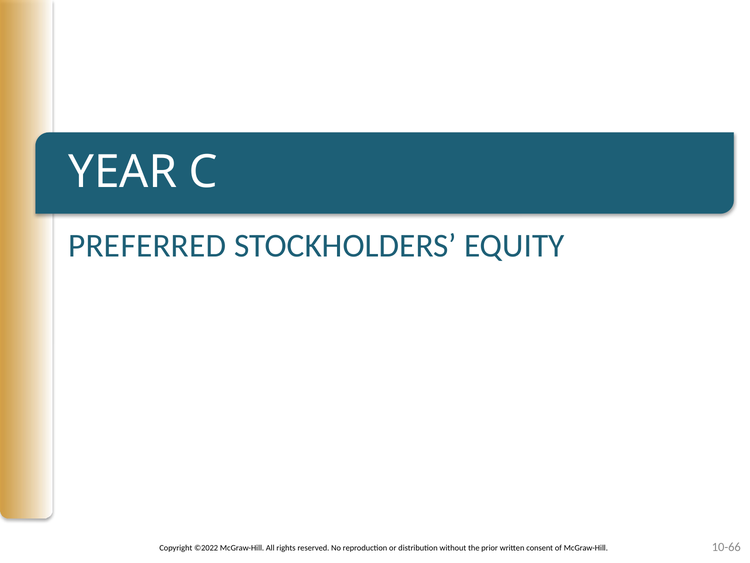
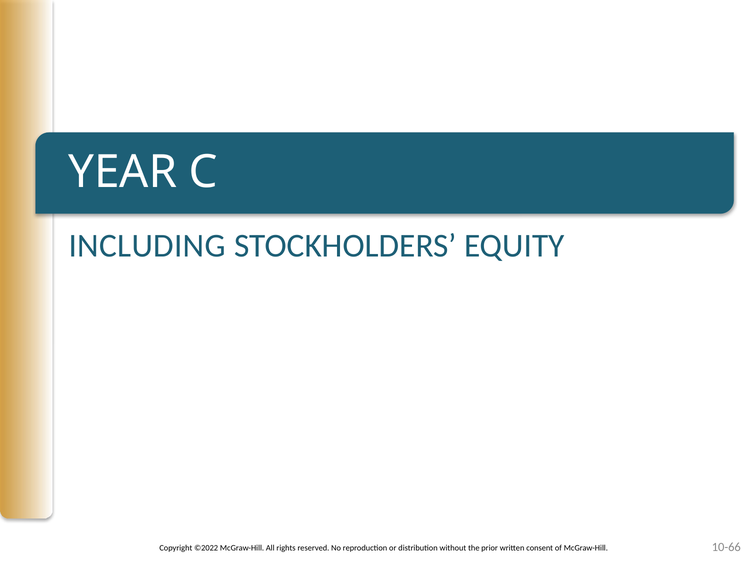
PREFERRED: PREFERRED -> INCLUDING
